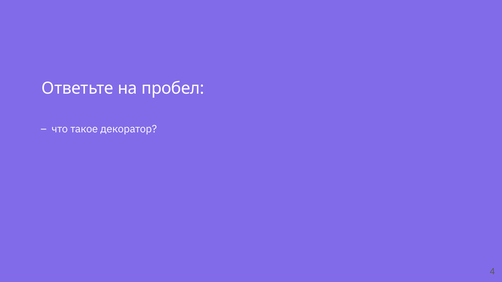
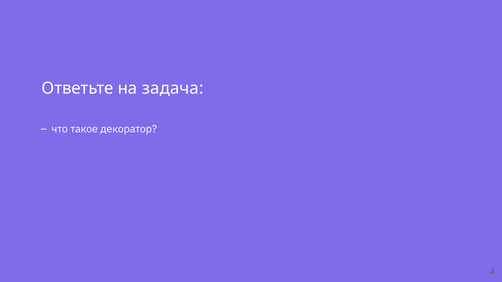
пробел: пробел -> задача
